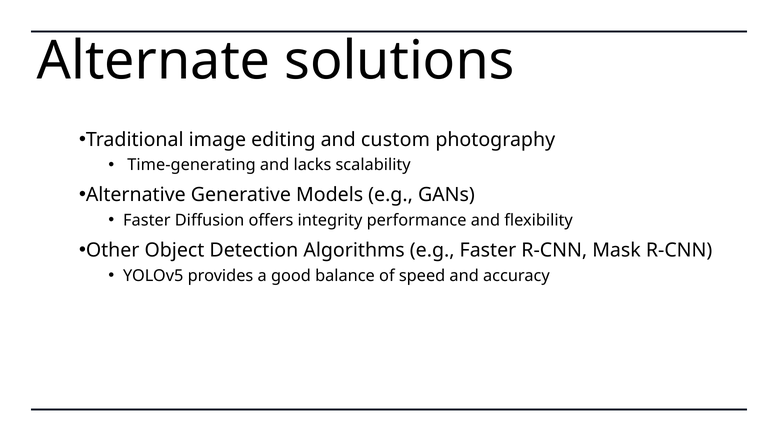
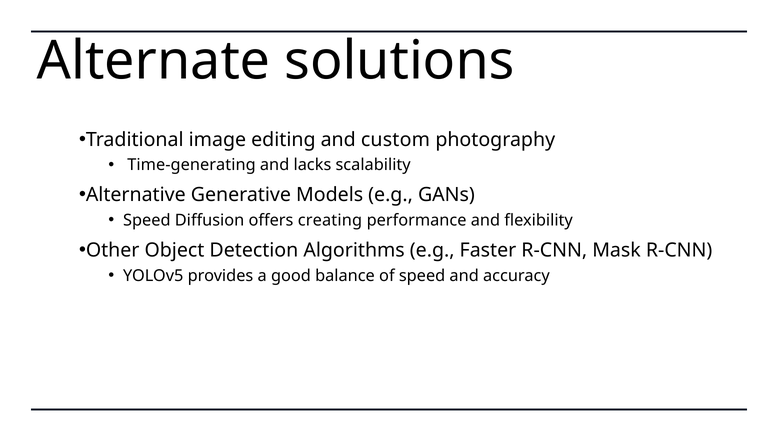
Faster at (147, 220): Faster -> Speed
integrity: integrity -> creating
